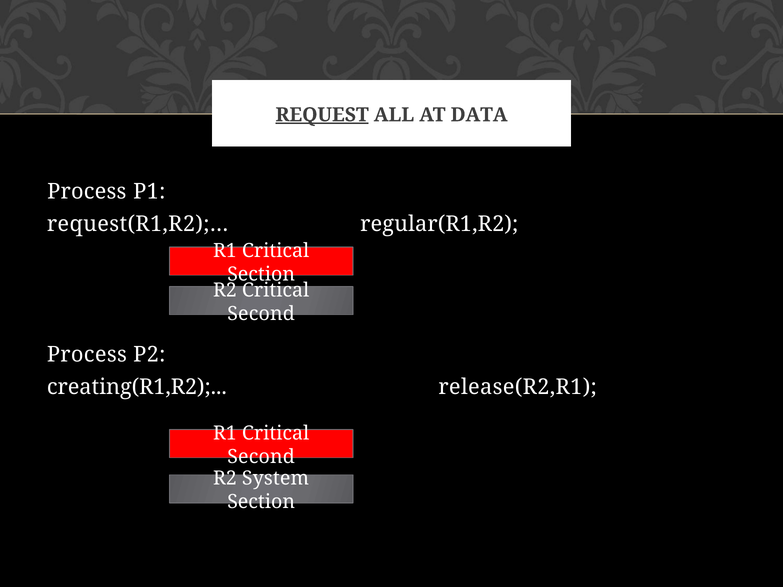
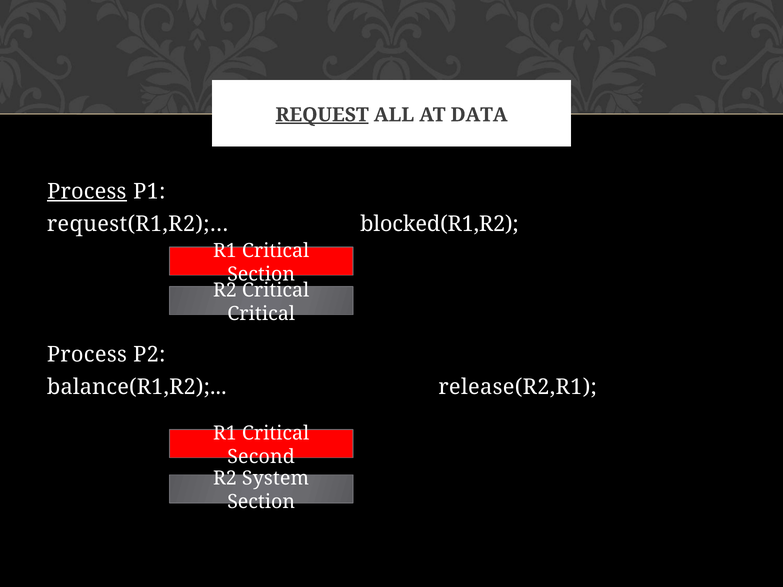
Process at (87, 192) underline: none -> present
regular(R1,R2: regular(R1,R2 -> blocked(R1,R2
Second at (261, 314): Second -> Critical
creating(R1,R2: creating(R1,R2 -> balance(R1,R2
